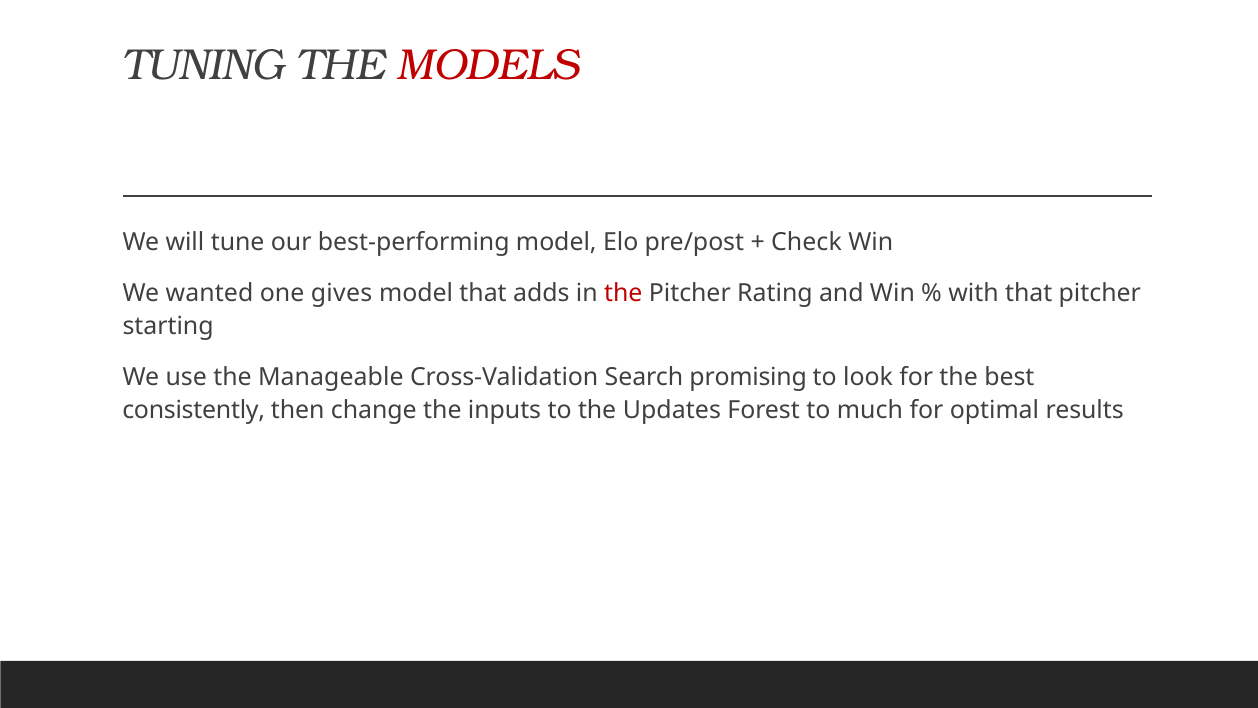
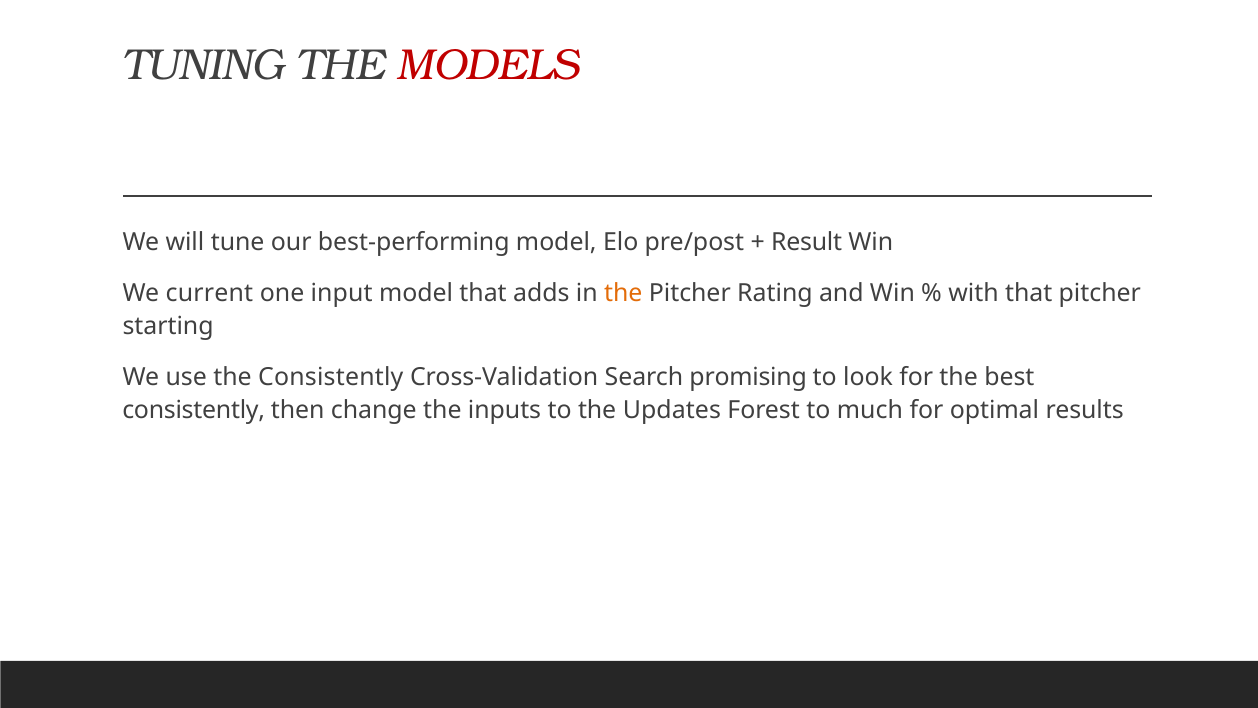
Check: Check -> Result
wanted: wanted -> current
gives: gives -> input
the at (623, 293) colour: red -> orange
the Manageable: Manageable -> Consistently
